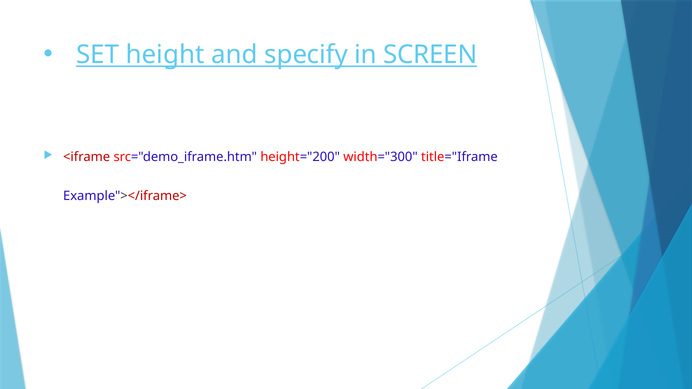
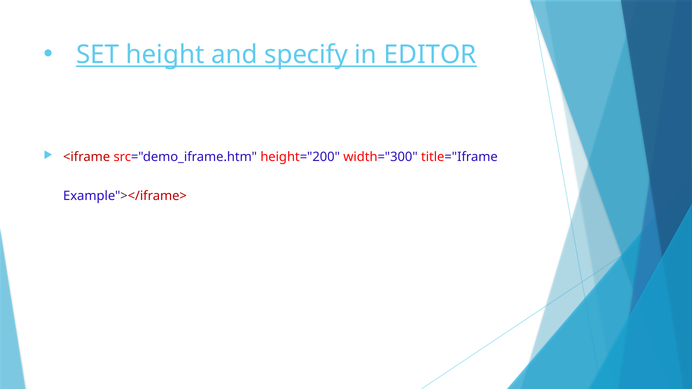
SCREEN: SCREEN -> EDITOR
